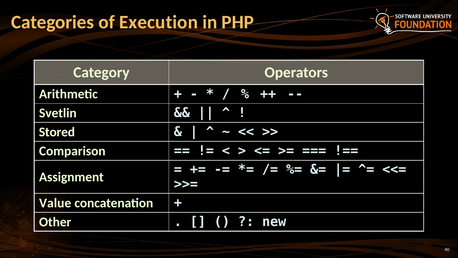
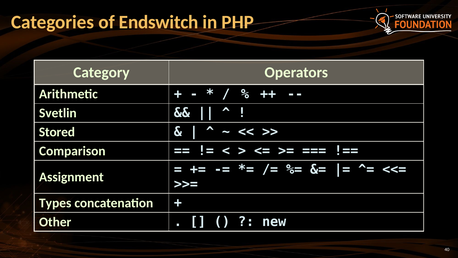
Execution: Execution -> Endswitch
Value: Value -> Types
